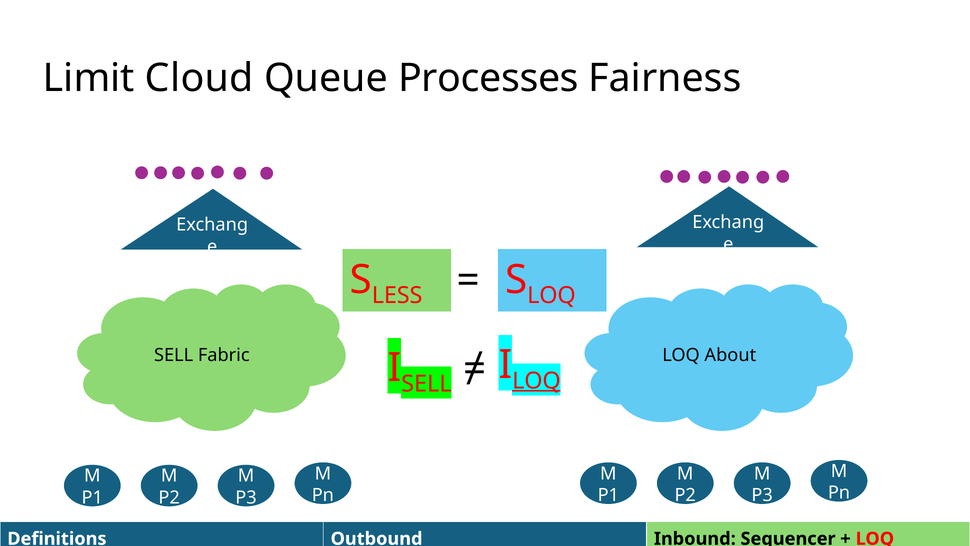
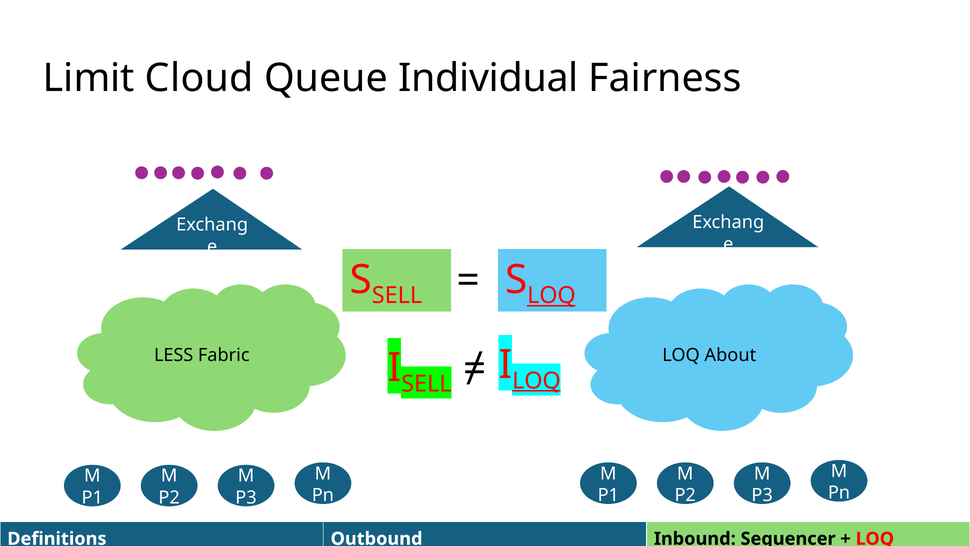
Processes: Processes -> Individual
LESS at (397, 295): LESS -> SELL
LOQ at (551, 295) underline: none -> present
SELL at (174, 355): SELL -> LESS
